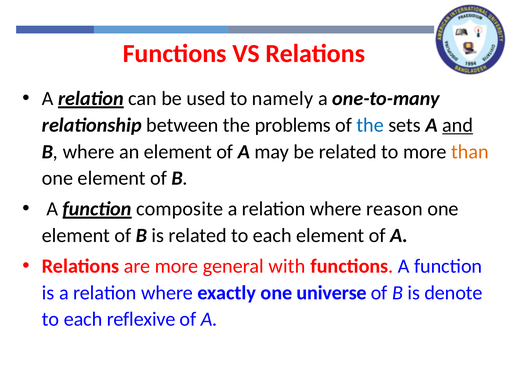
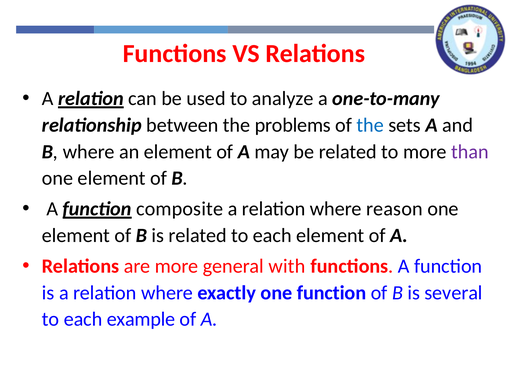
namely: namely -> analyze
and underline: present -> none
than colour: orange -> purple
one universe: universe -> function
denote: denote -> several
reflexive: reflexive -> example
